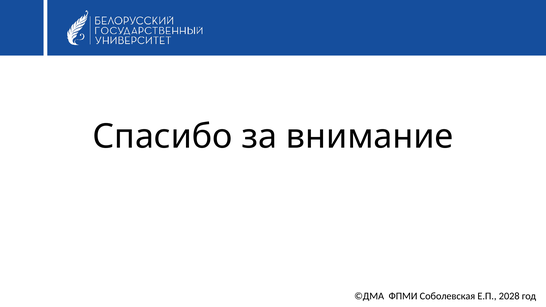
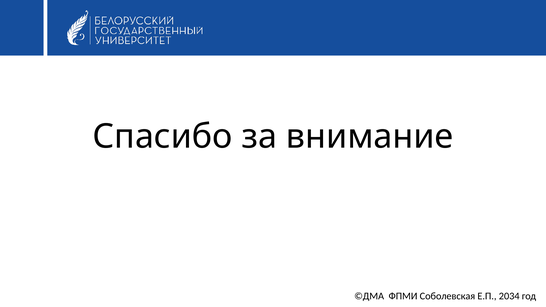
2028: 2028 -> 2034
